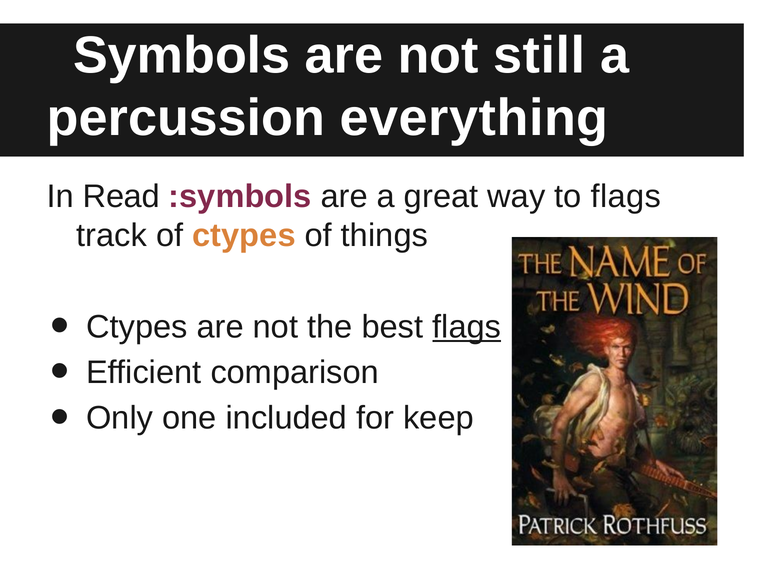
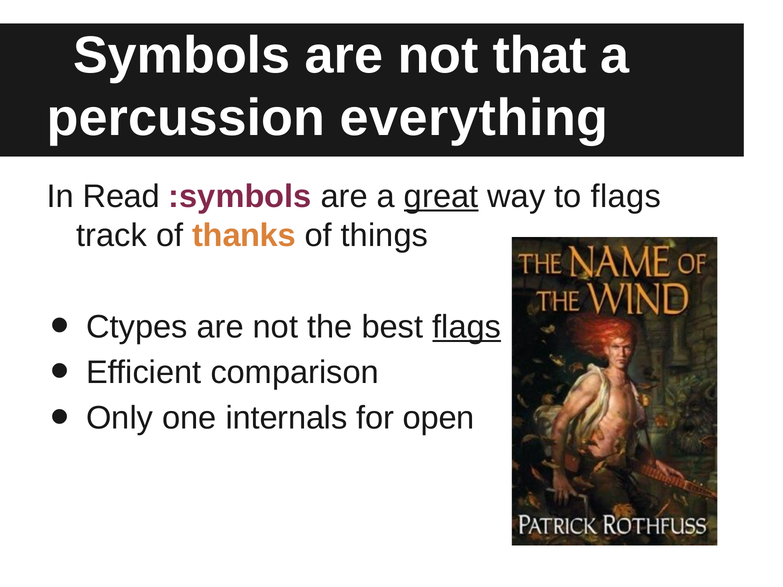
still: still -> that
great underline: none -> present
of ctypes: ctypes -> thanks
included: included -> internals
keep: keep -> open
